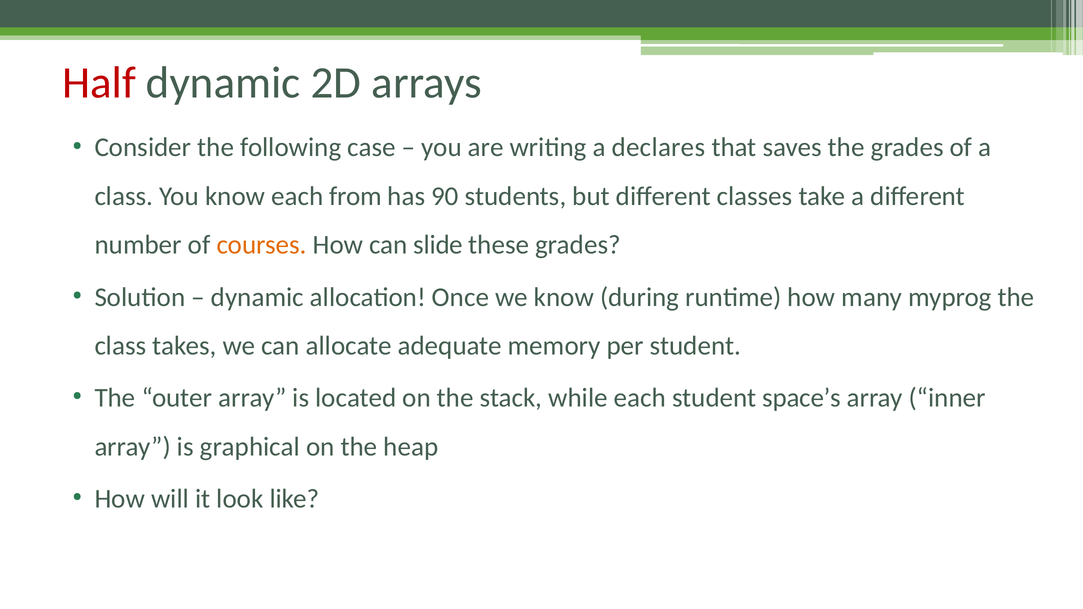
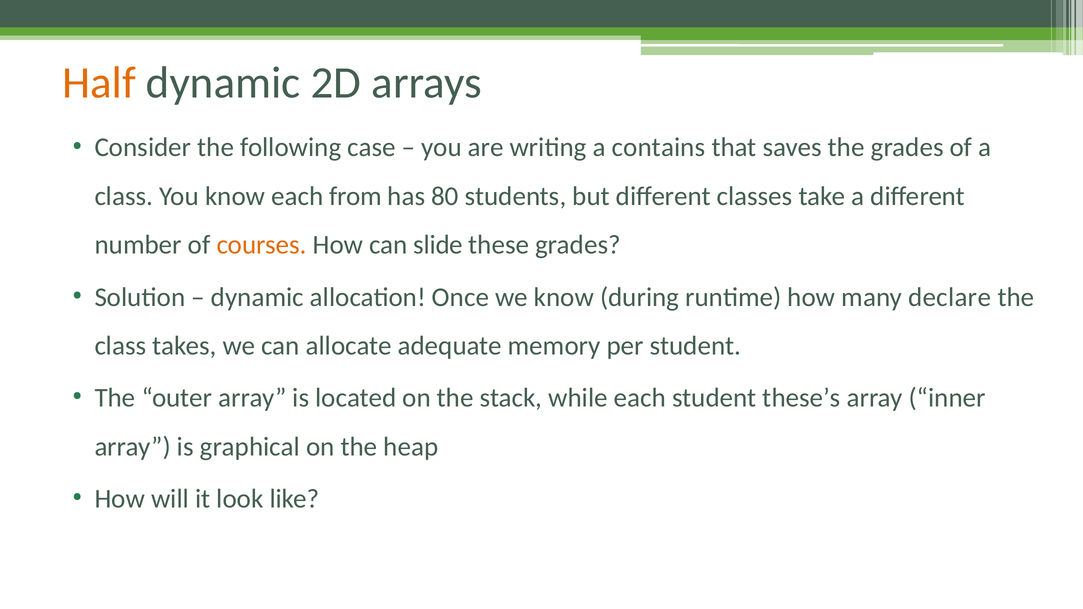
Half colour: red -> orange
declares: declares -> contains
90: 90 -> 80
myprog: myprog -> declare
space’s: space’s -> these’s
